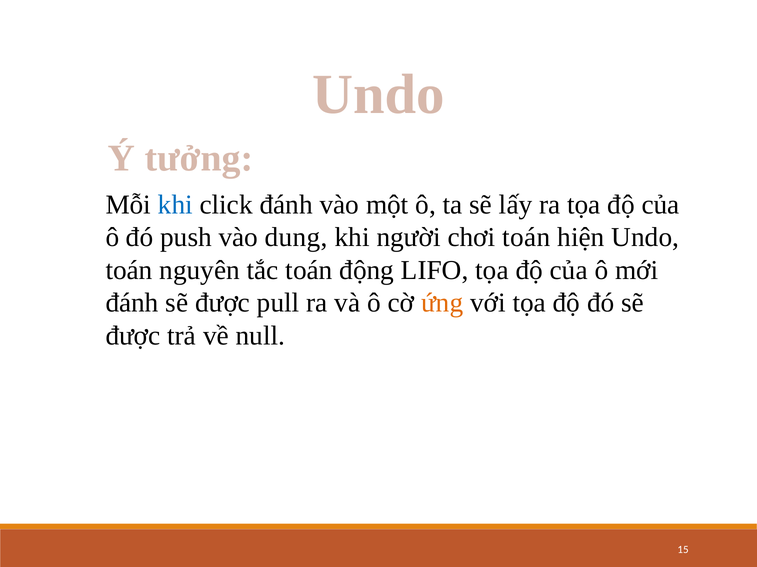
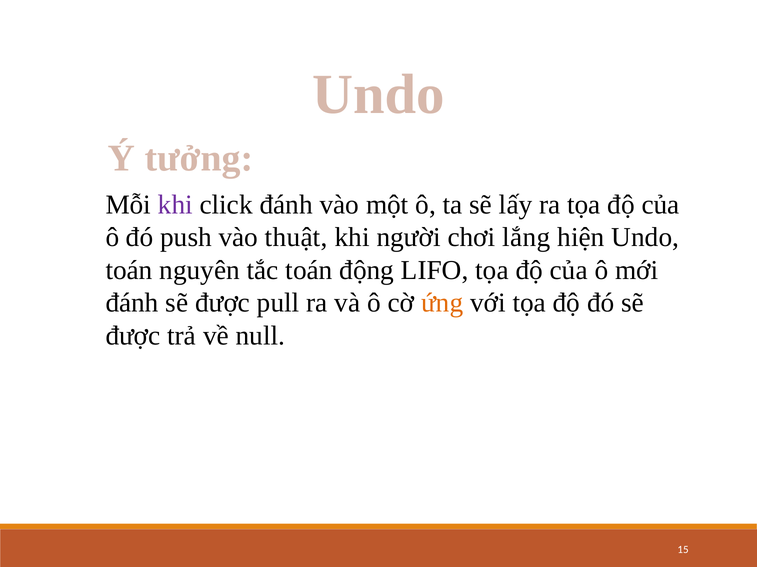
khi at (175, 205) colour: blue -> purple
dung: dung -> thuật
chơi toán: toán -> lắng
